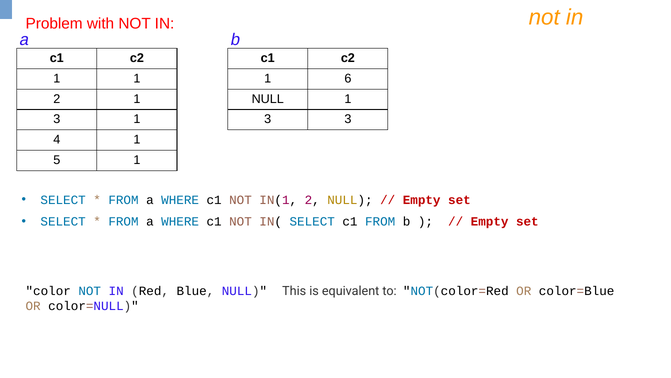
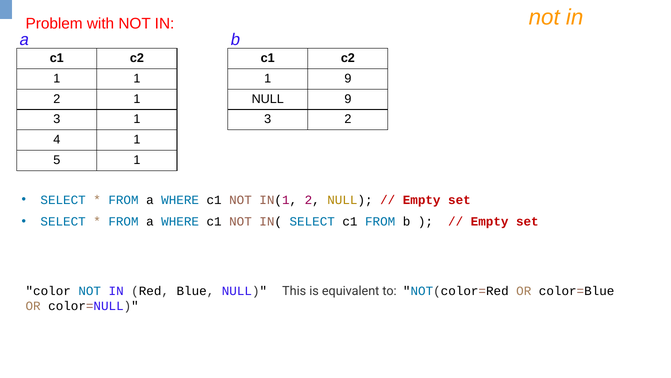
1 6: 6 -> 9
NULL 1: 1 -> 9
3 3: 3 -> 2
